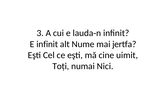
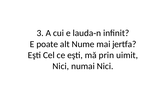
E infinit: infinit -> poate
cine: cine -> prin
Toți at (61, 66): Toți -> Nici
